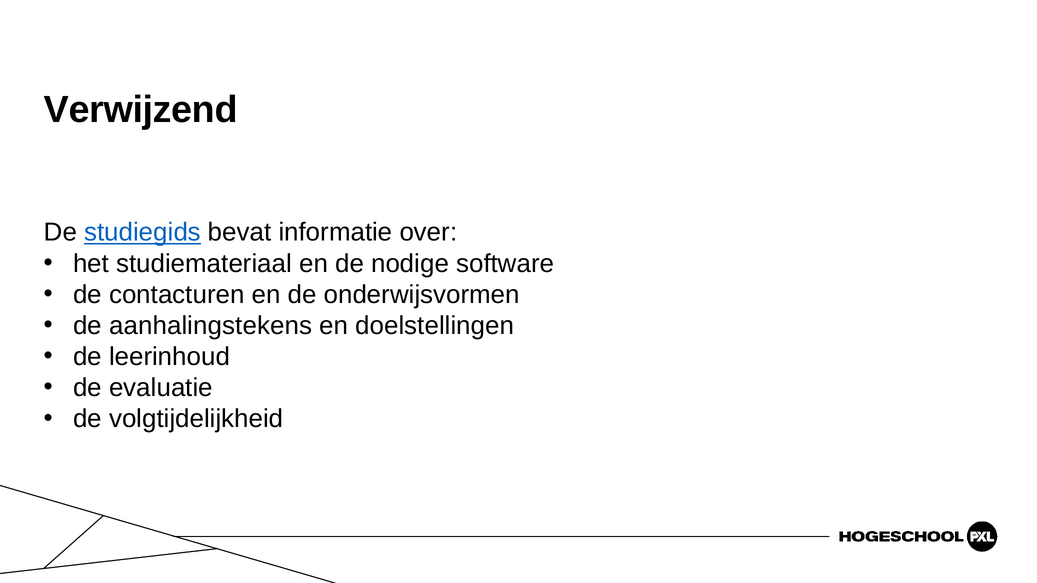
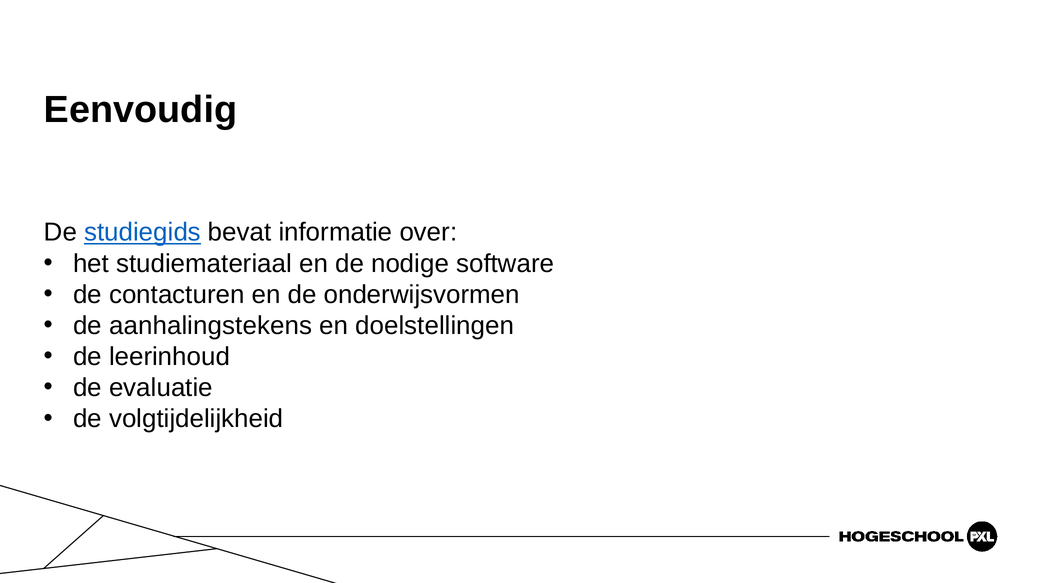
Verwijzend: Verwijzend -> Eenvoudig
